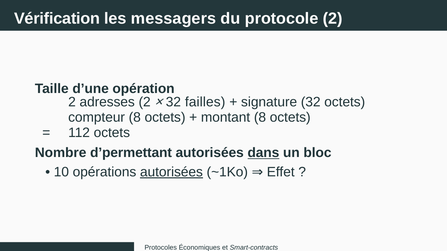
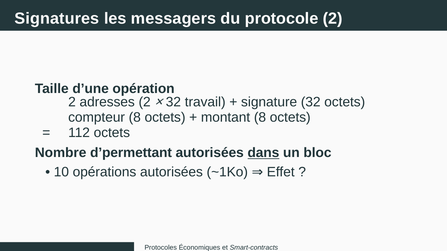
Vérification: Vérification -> Signatures
failles: failles -> travail
autorisées at (171, 172) underline: present -> none
